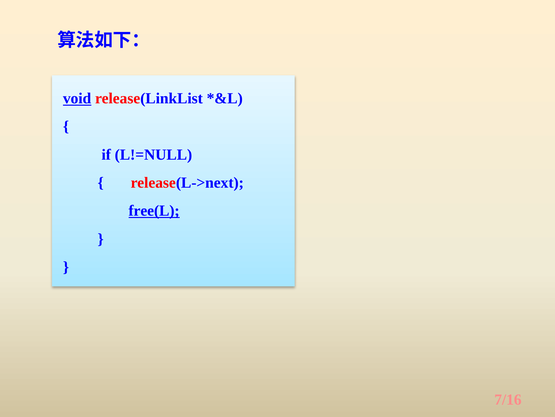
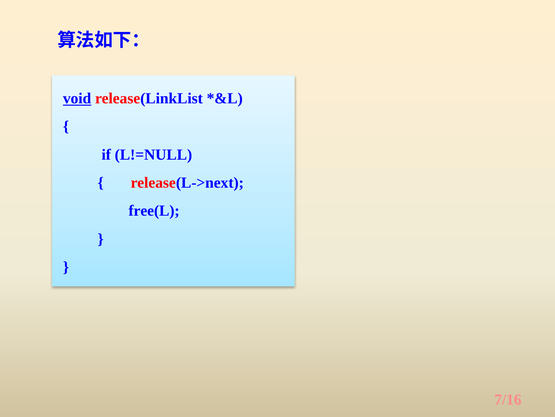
free(L underline: present -> none
